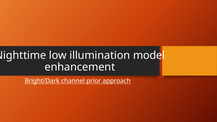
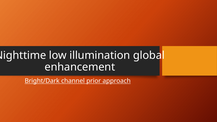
model: model -> global
